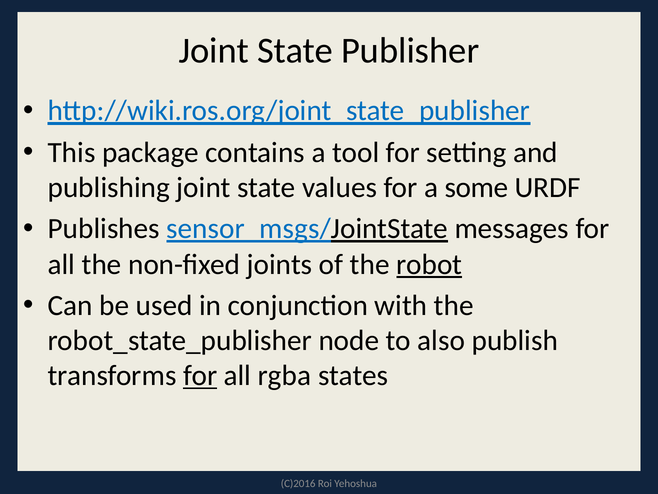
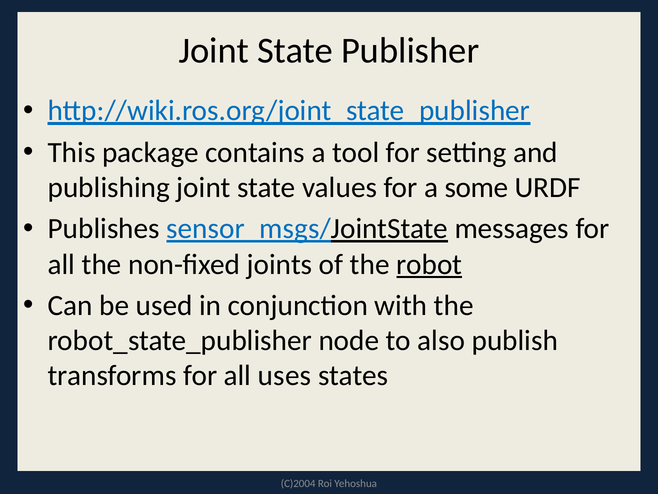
for at (200, 375) underline: present -> none
rgba: rgba -> uses
C)2016: C)2016 -> C)2004
